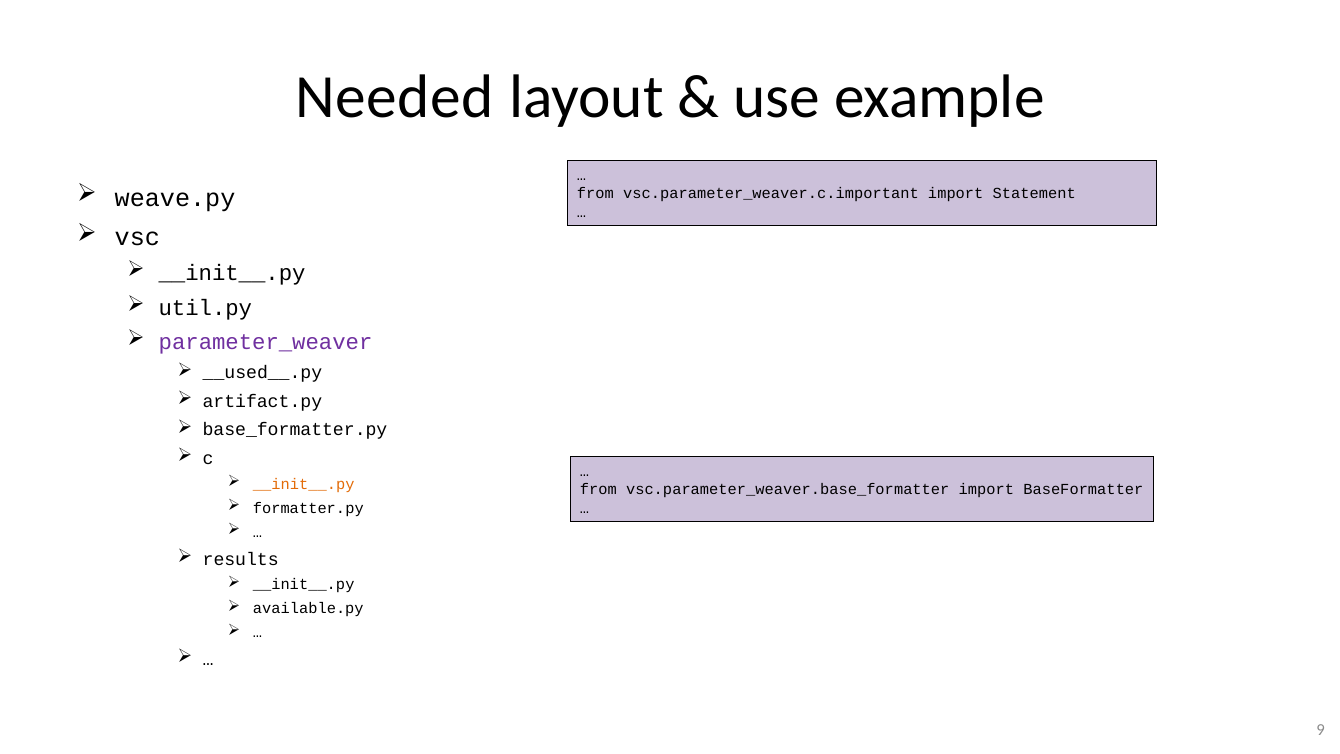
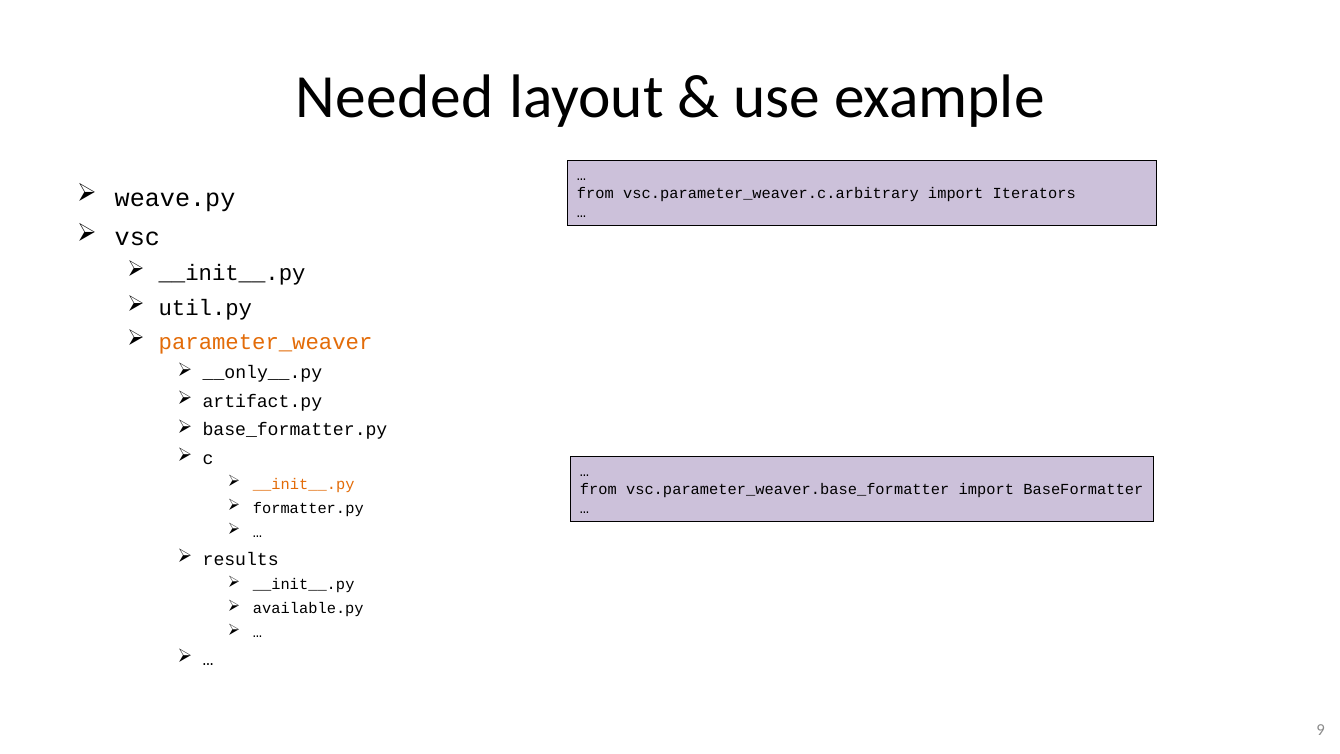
vsc.parameter_weaver.c.important: vsc.parameter_weaver.c.important -> vsc.parameter_weaver.c.arbitrary
Statement: Statement -> Iterators
parameter_weaver colour: purple -> orange
__used__.py: __used__.py -> __only__.py
